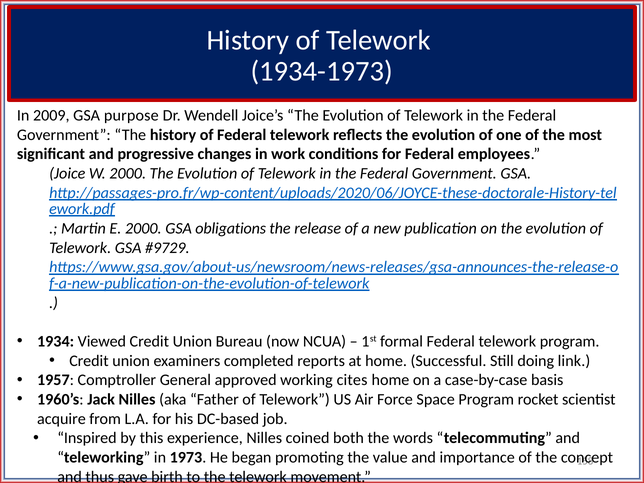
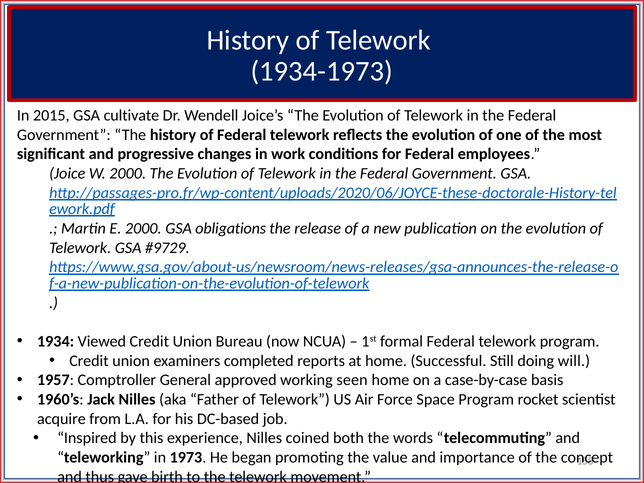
2009: 2009 -> 2015
purpose: purpose -> cultivate
link: link -> will
cites: cites -> seen
